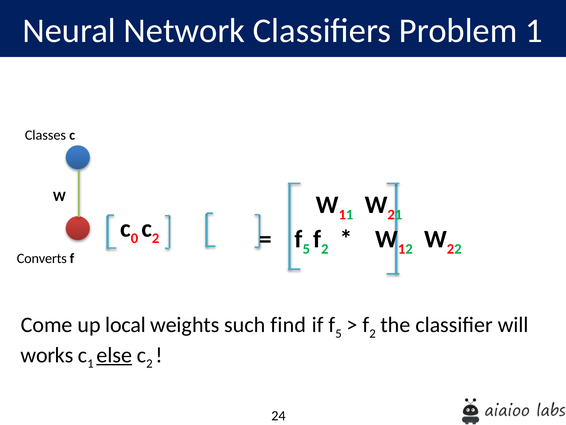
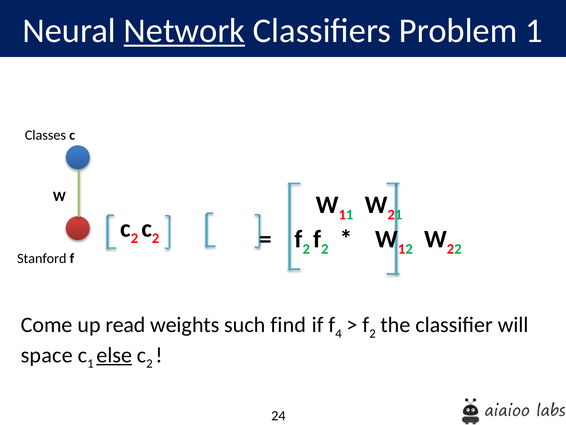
Network underline: none -> present
0 at (135, 238): 0 -> 2
5 at (306, 249): 5 -> 2
Converts: Converts -> Stanford
local: local -> read
if f 5: 5 -> 4
works: works -> space
